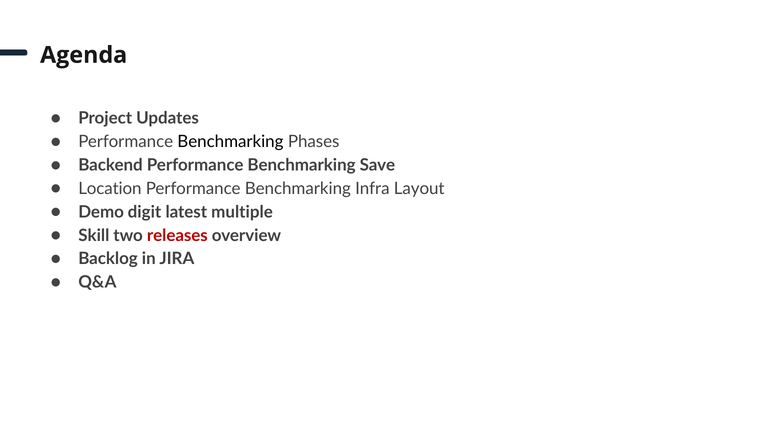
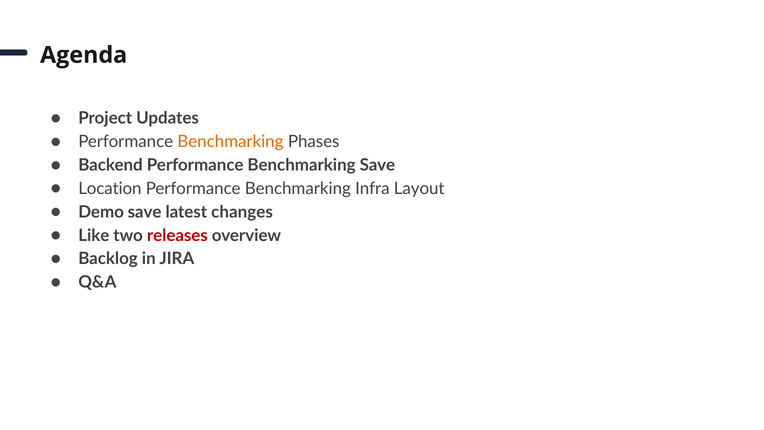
Benchmarking at (230, 142) colour: black -> orange
Demo digit: digit -> save
multiple: multiple -> changes
Skill: Skill -> Like
